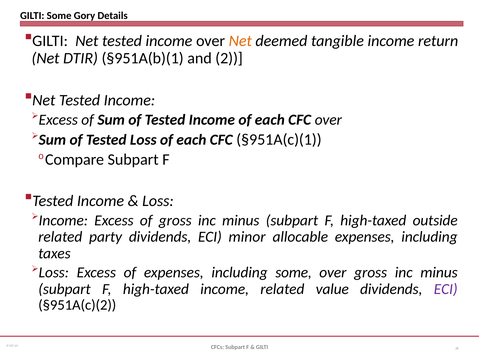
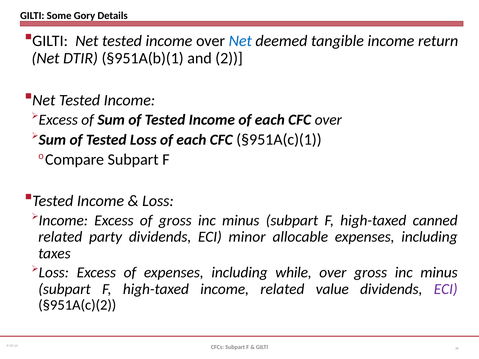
Net at (240, 41) colour: orange -> blue
outside: outside -> canned
including some: some -> while
